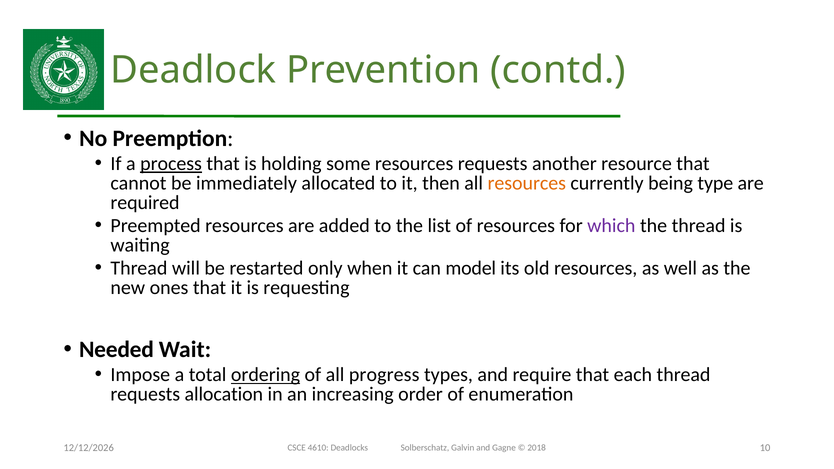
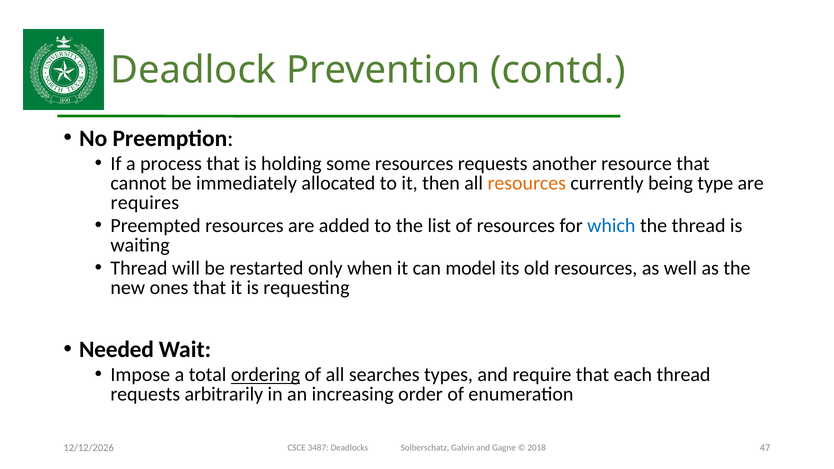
process underline: present -> none
required: required -> requires
which colour: purple -> blue
progress: progress -> searches
allocation: allocation -> arbitrarily
4610: 4610 -> 3487
10: 10 -> 47
